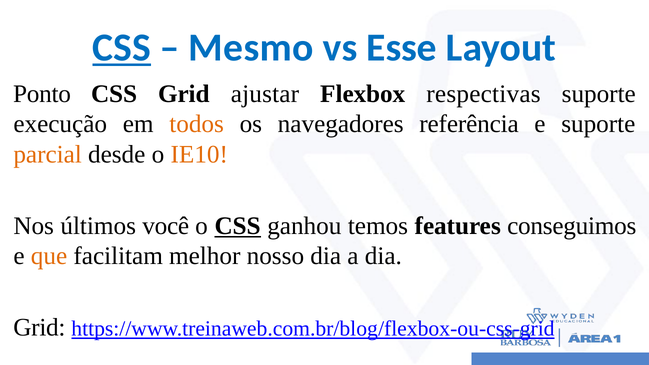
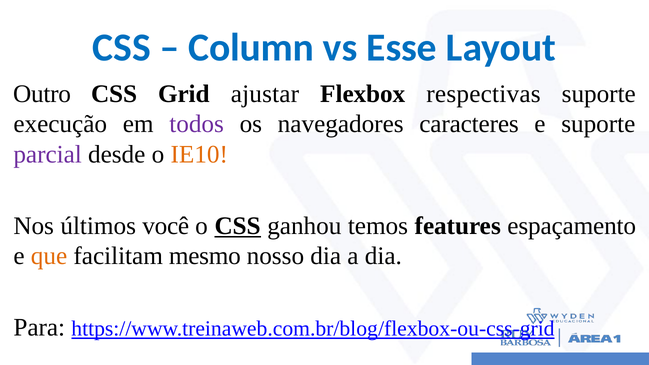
CSS at (122, 48) underline: present -> none
Mesmo: Mesmo -> Column
Ponto: Ponto -> Outro
todos colour: orange -> purple
referência: referência -> caracteres
parcial colour: orange -> purple
conseguimos: conseguimos -> espaçamento
melhor: melhor -> mesmo
Grid at (39, 328): Grid -> Para
